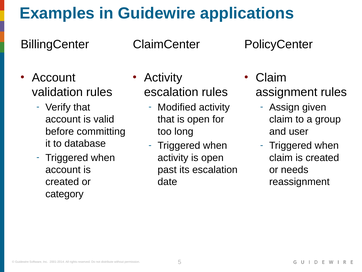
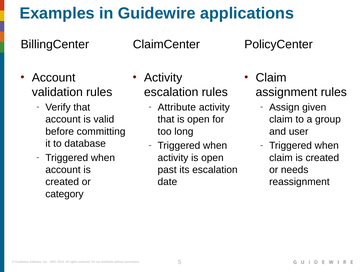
Modified: Modified -> Attribute
